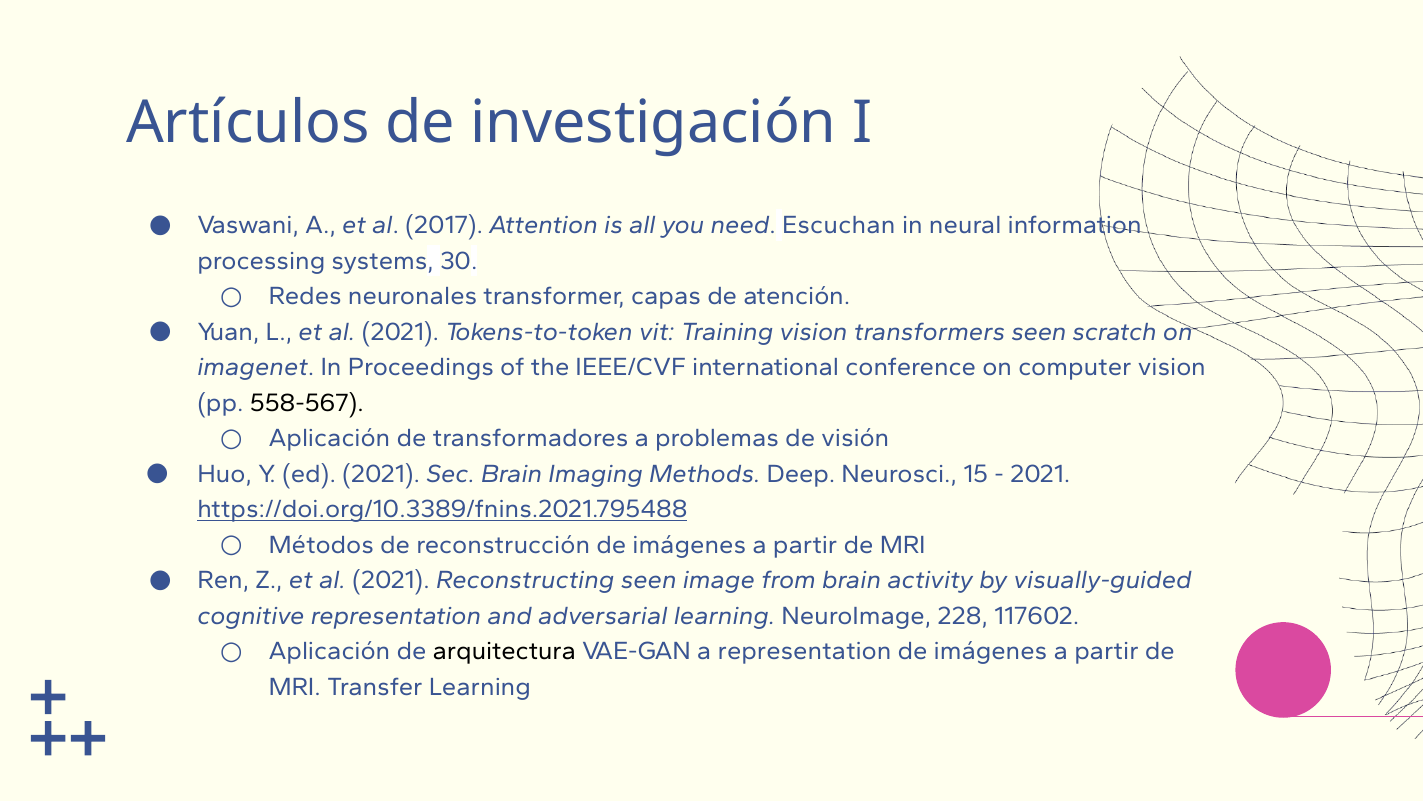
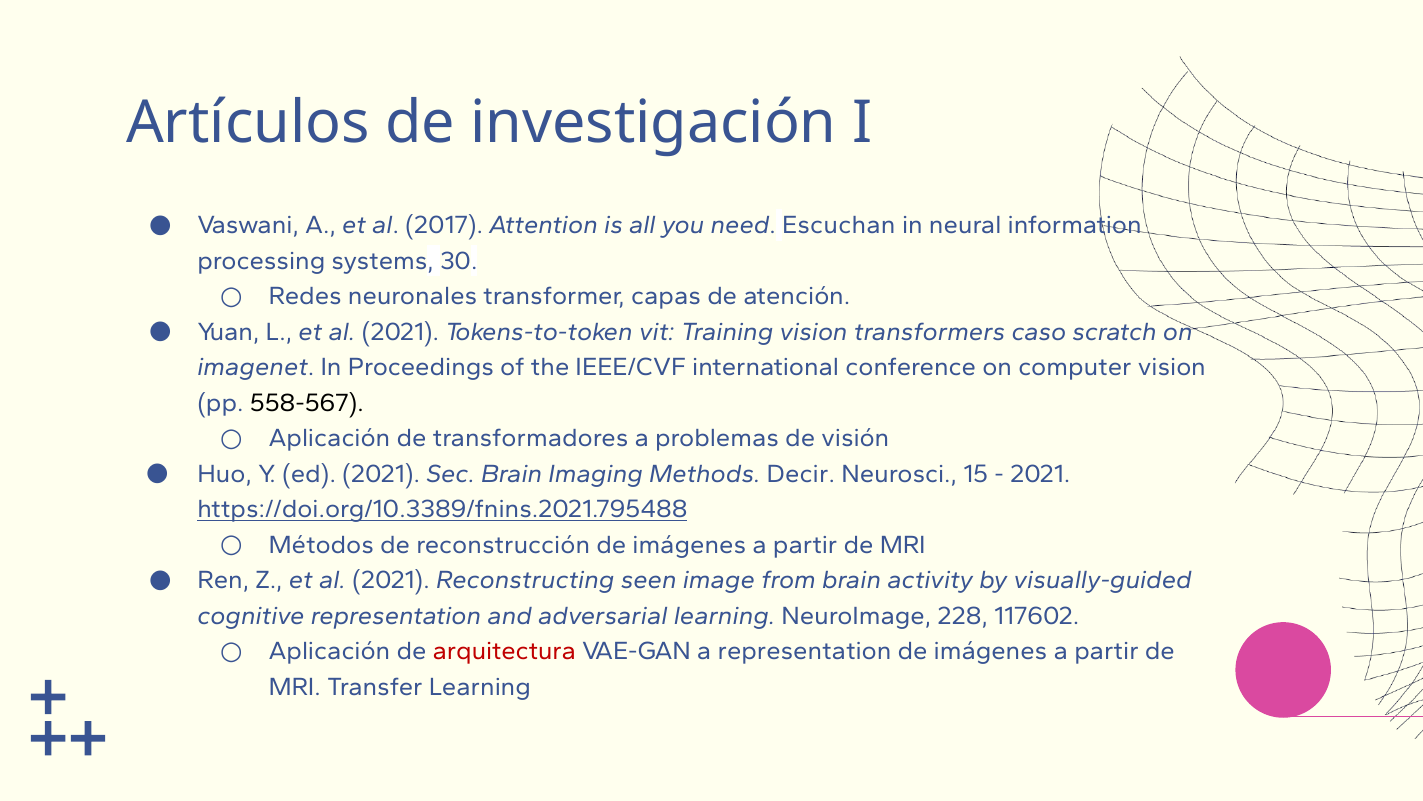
transformers seen: seen -> caso
Deep: Deep -> Decir
arquitectura colour: black -> red
